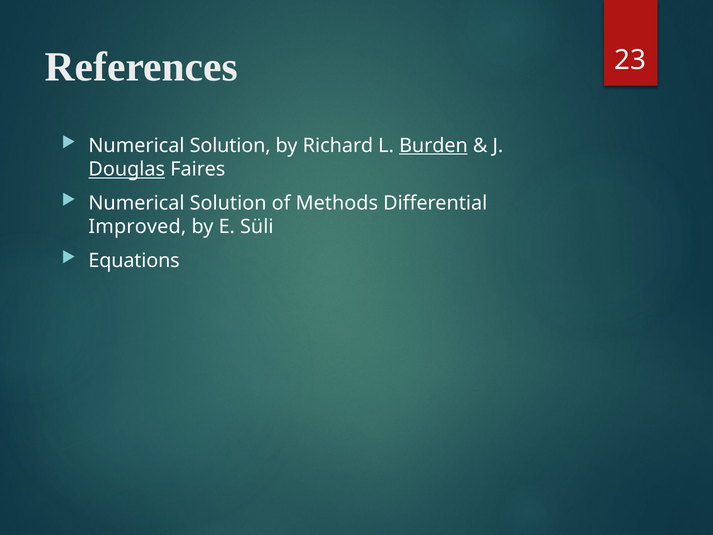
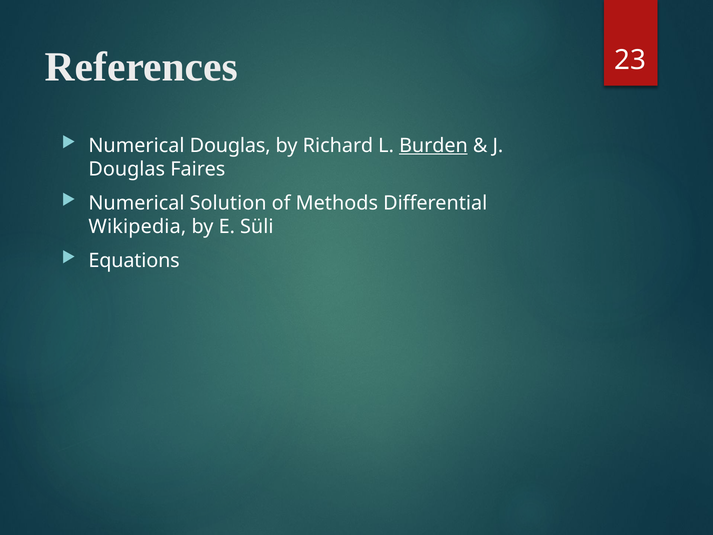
Solution at (230, 146): Solution -> Douglas
Douglas at (127, 169) underline: present -> none
Improved: Improved -> Wikipedia
